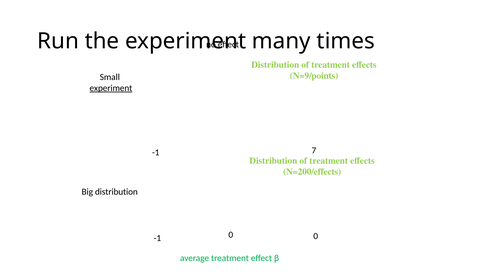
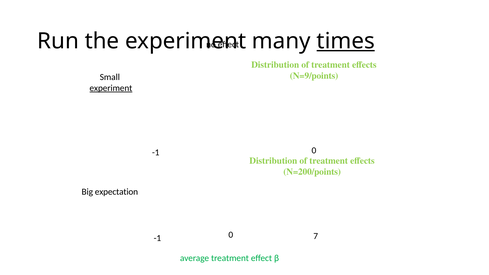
times underline: none -> present
7 at (314, 151): 7 -> 0
N=200/effects: N=200/effects -> N=200/points
Big distribution: distribution -> expectation
0 0: 0 -> 7
